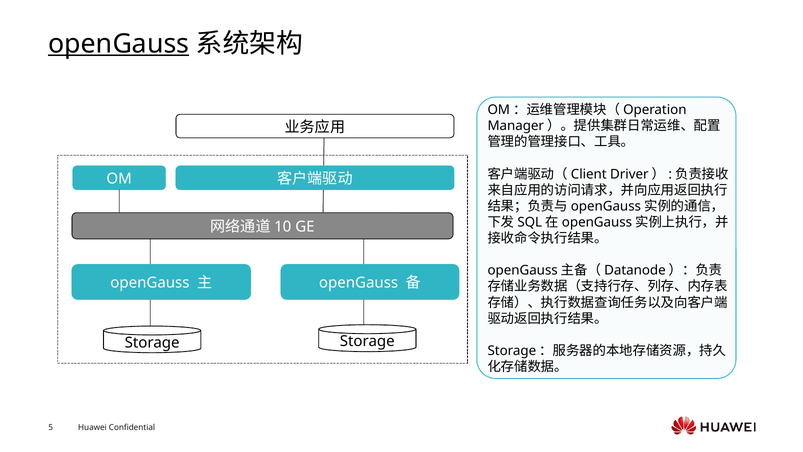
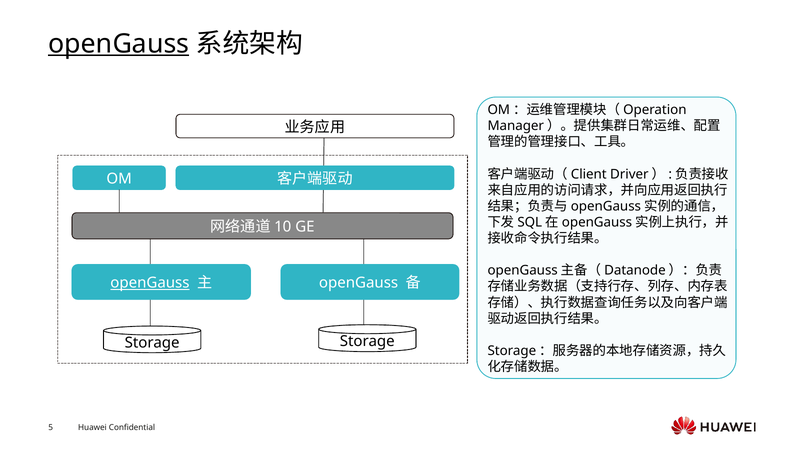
openGauss at (150, 283) underline: none -> present
